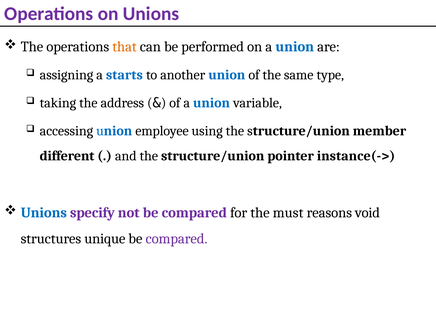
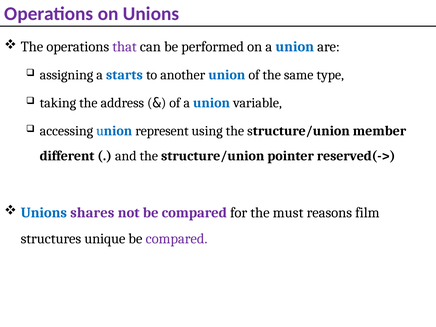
that colour: orange -> purple
employee: employee -> represent
instance(->: instance(-> -> reserved(->
specify: specify -> shares
void: void -> film
